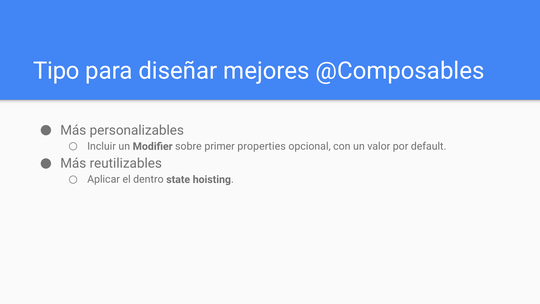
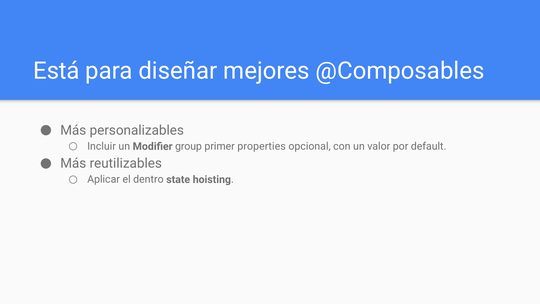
Tipo: Tipo -> Está
sobre: sobre -> group
